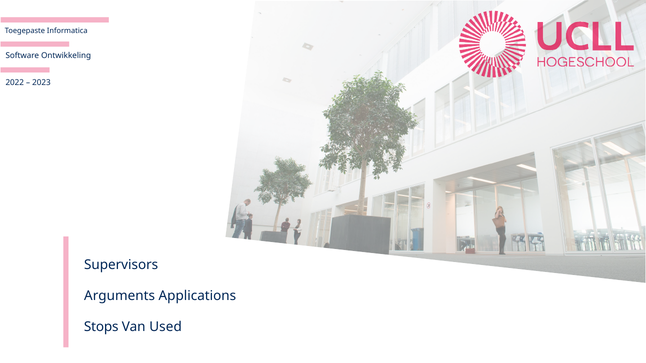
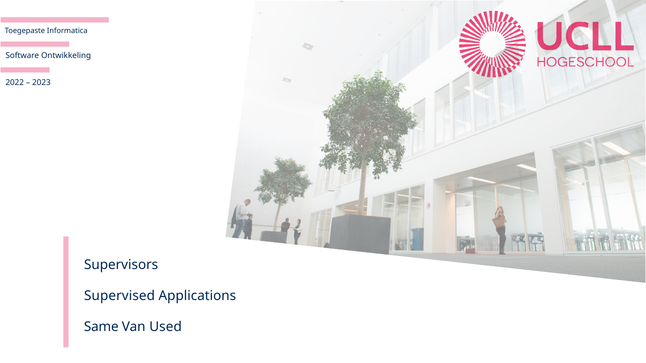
Arguments: Arguments -> Supervised
Stops: Stops -> Same
